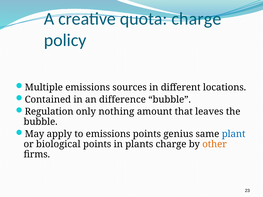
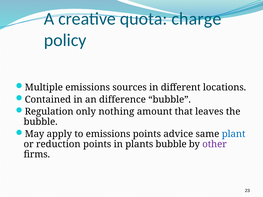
genius: genius -> advice
biological: biological -> reduction
plants charge: charge -> bubble
other colour: orange -> purple
